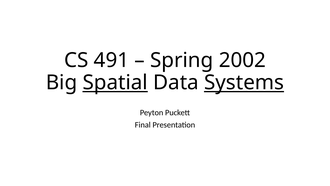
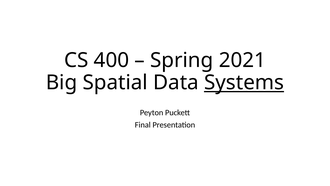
491: 491 -> 400
2002: 2002 -> 2021
Spatial underline: present -> none
